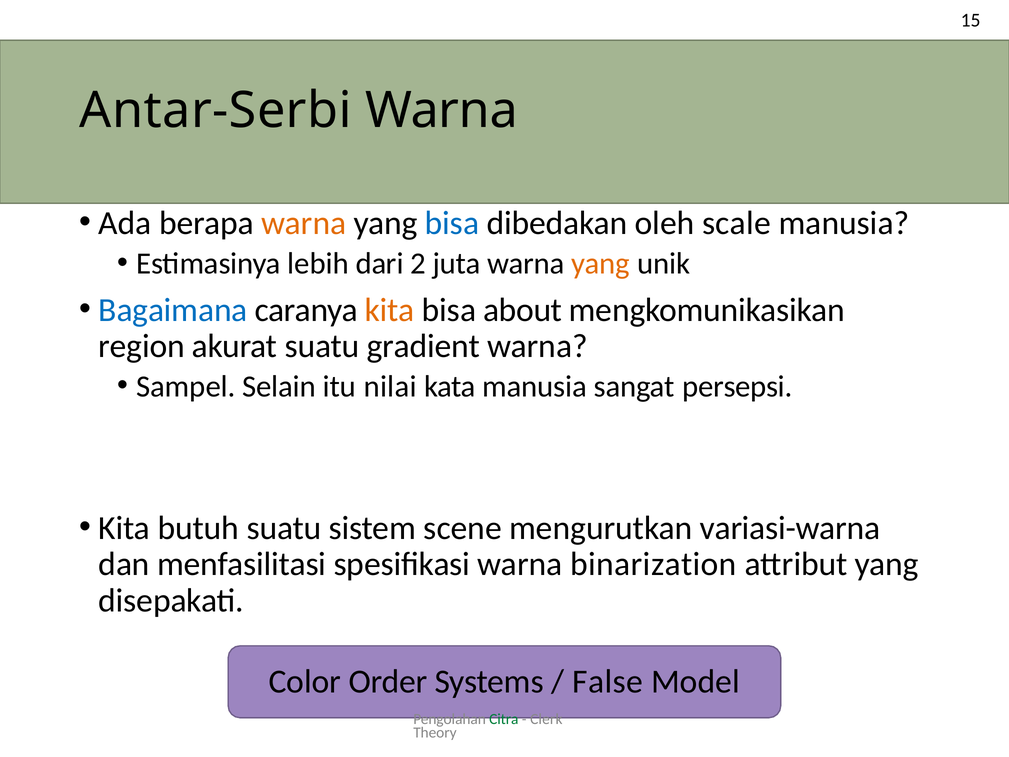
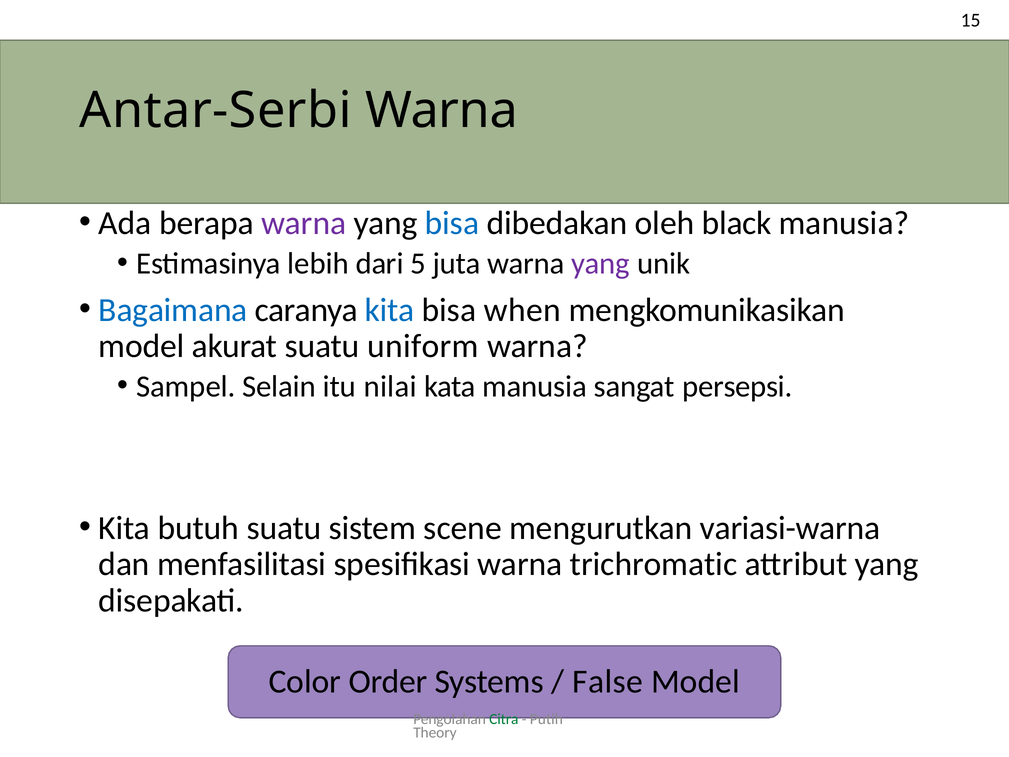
warna at (304, 223) colour: orange -> purple
scale: scale -> black
2: 2 -> 5
yang at (601, 263) colour: orange -> purple
kita at (390, 310) colour: orange -> blue
about: about -> when
region at (142, 346): region -> model
gradient: gradient -> uniform
binarization: binarization -> trichromatic
Clerk: Clerk -> Putih
